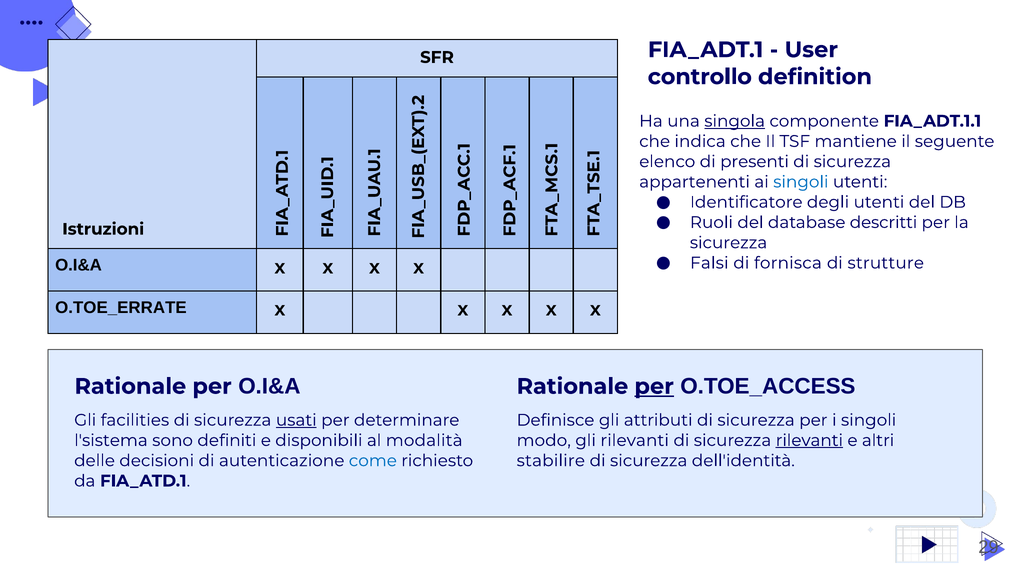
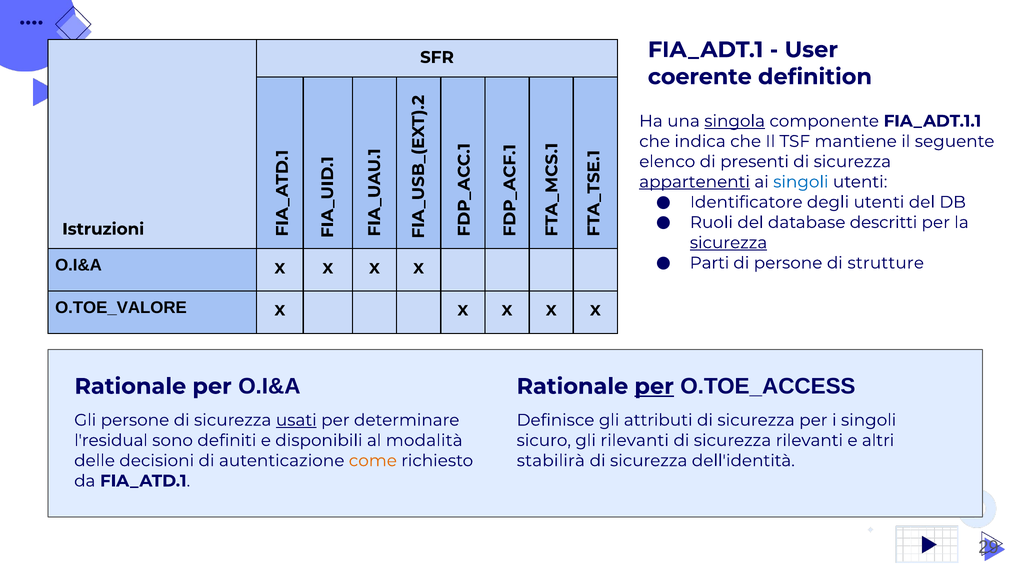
controllo: controllo -> coerente
appartenenti underline: none -> present
sicurezza at (729, 243) underline: none -> present
Falsi: Falsi -> Parti
di fornisca: fornisca -> persone
O.TOE_ERRATE: O.TOE_ERRATE -> O.TOE_VALORE
Gli facilities: facilities -> persone
l'sistema: l'sistema -> l'residual
modo: modo -> sicuro
rilevanti at (809, 440) underline: present -> none
come colour: blue -> orange
stabilire: stabilire -> stabilirà
